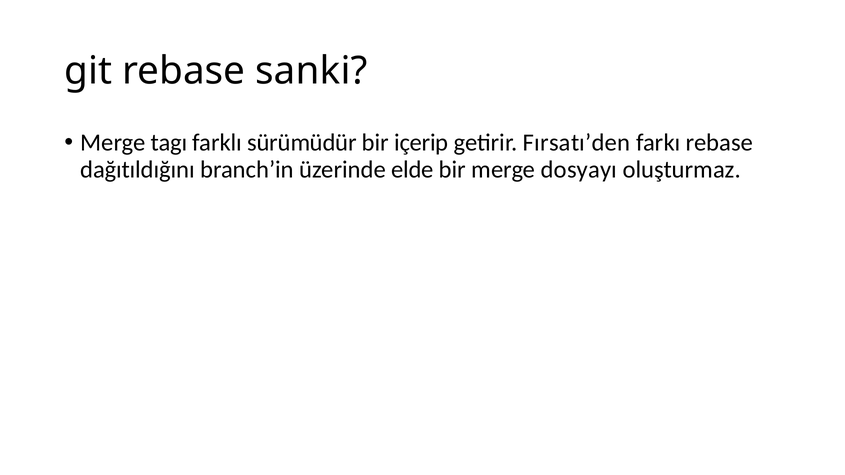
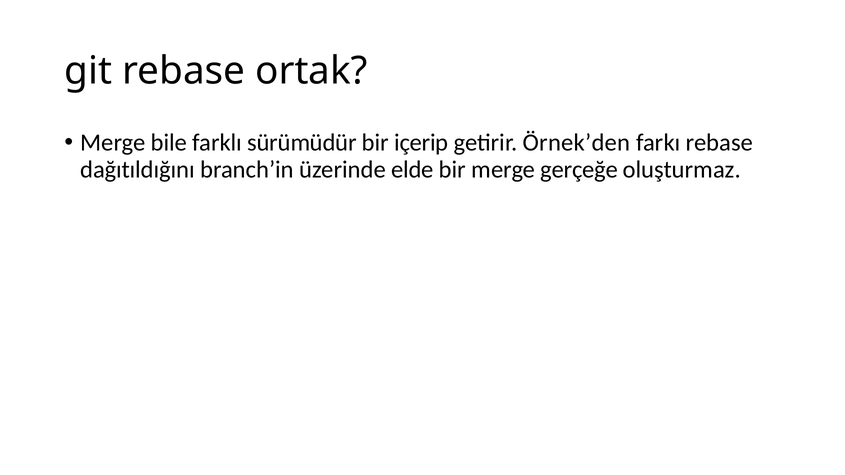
sanki: sanki -> ortak
tagı: tagı -> bile
Fırsatı’den: Fırsatı’den -> Örnek’den
dosyayı: dosyayı -> gerçeğe
